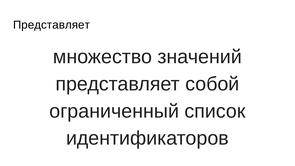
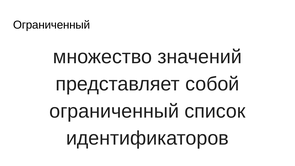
Представляет at (51, 25): Представляет -> Ограниченный
